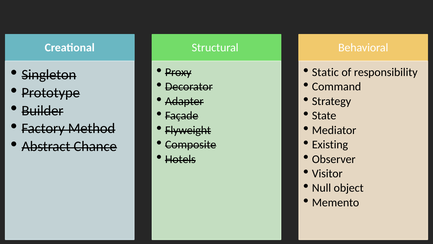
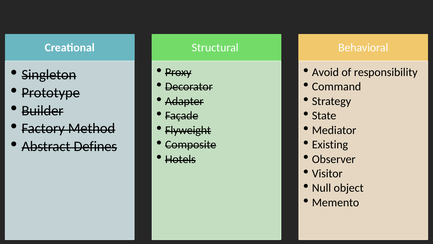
Static: Static -> Avoid
Chance: Chance -> Defines
